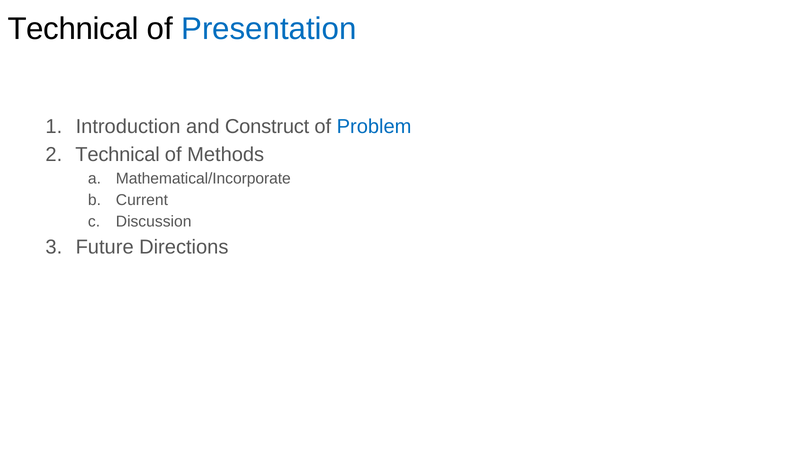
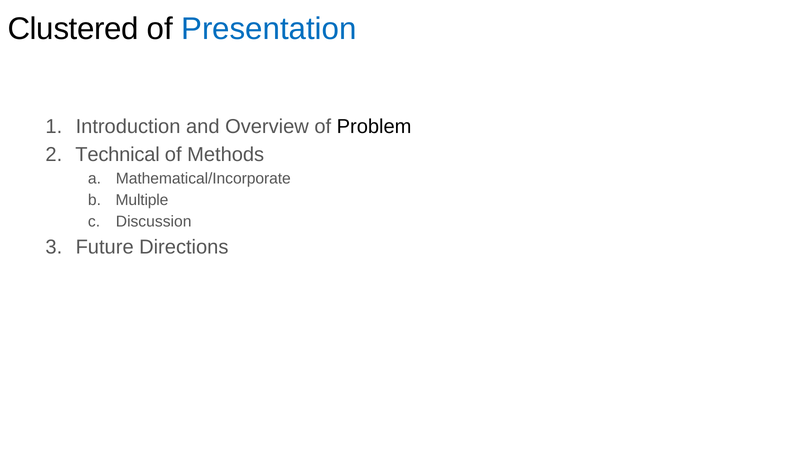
Technical at (73, 29): Technical -> Clustered
Construct: Construct -> Overview
Problem colour: blue -> black
Current: Current -> Multiple
